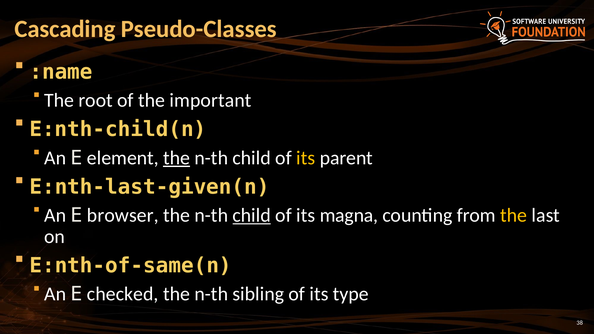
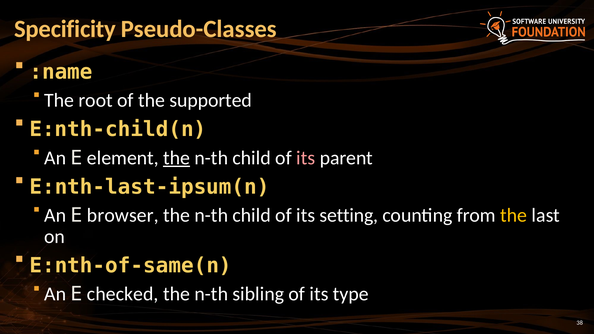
Cascading: Cascading -> Specificity
important: important -> supported
its at (306, 158) colour: yellow -> pink
E:nth-last-given(n: E:nth-last-given(n -> E:nth-last-ipsum(n
child at (252, 215) underline: present -> none
magna: magna -> setting
